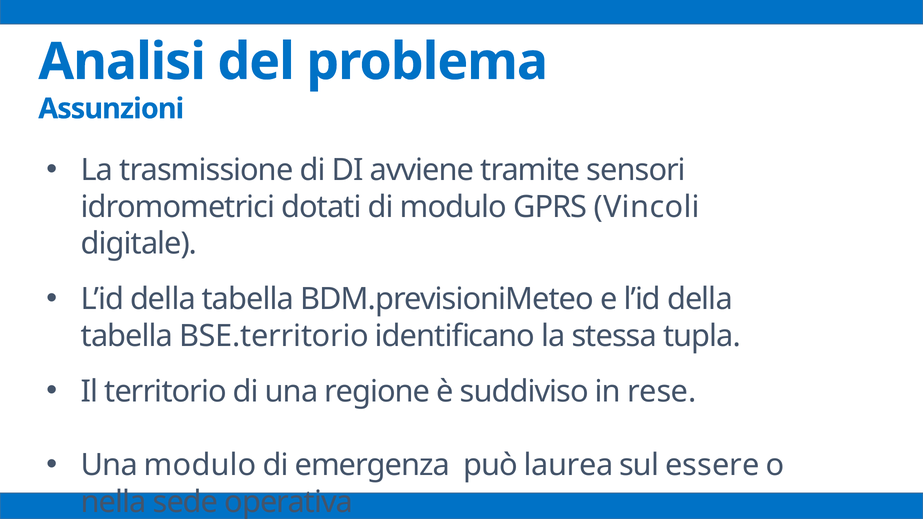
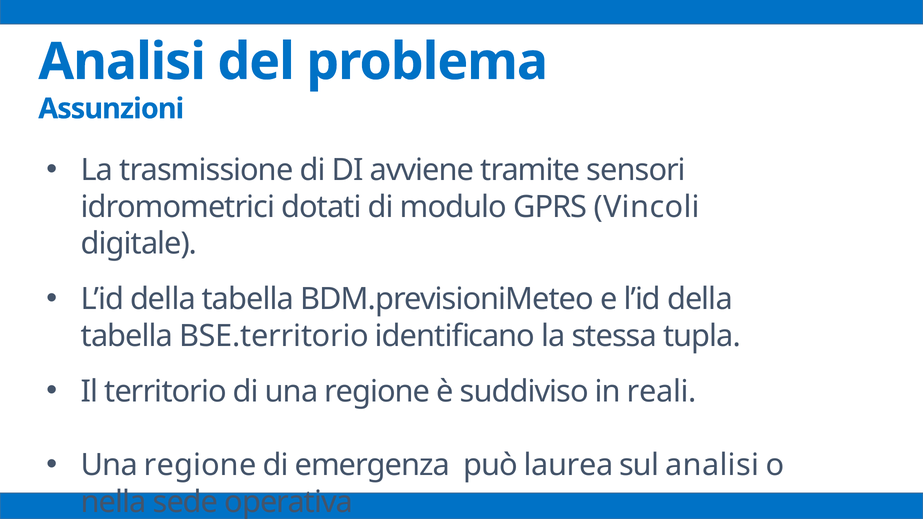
rese: rese -> reali
modulo at (200, 465): modulo -> regione
sul essere: essere -> analisi
